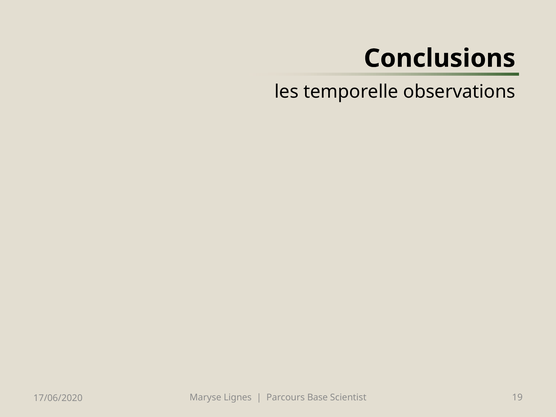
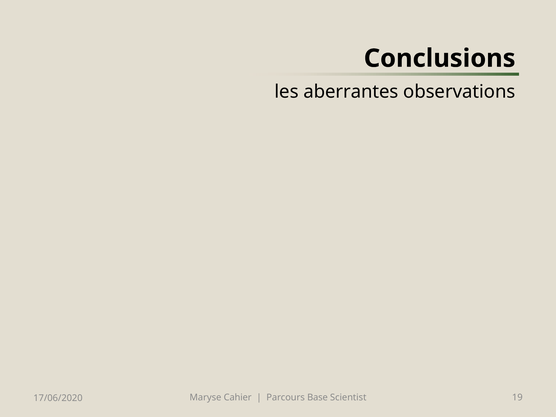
temporelle: temporelle -> aberrantes
Lignes: Lignes -> Cahier
